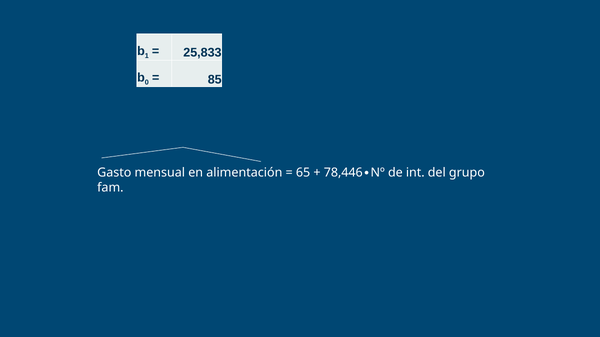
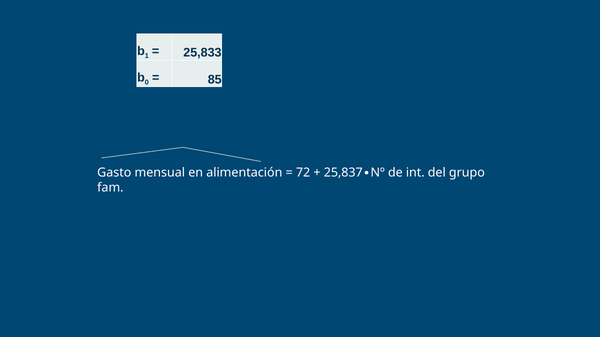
65: 65 -> 72
78,446: 78,446 -> 25,837
